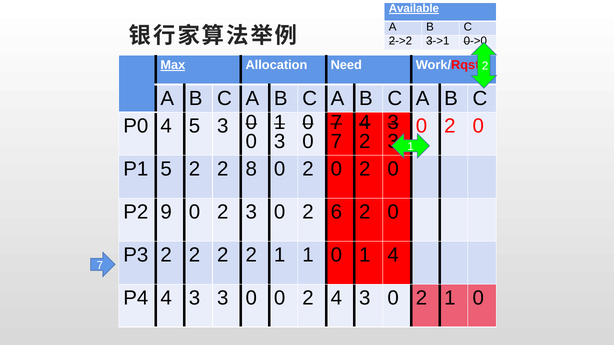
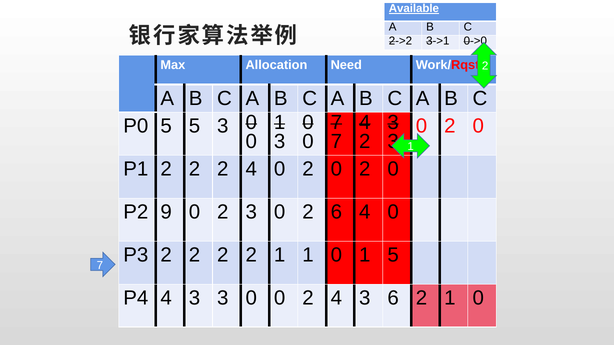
Max underline: present -> none
P0 4: 4 -> 5
P1 5: 5 -> 2
2 2 8: 8 -> 4
6 2: 2 -> 4
1 4: 4 -> 5
4 3 0: 0 -> 6
